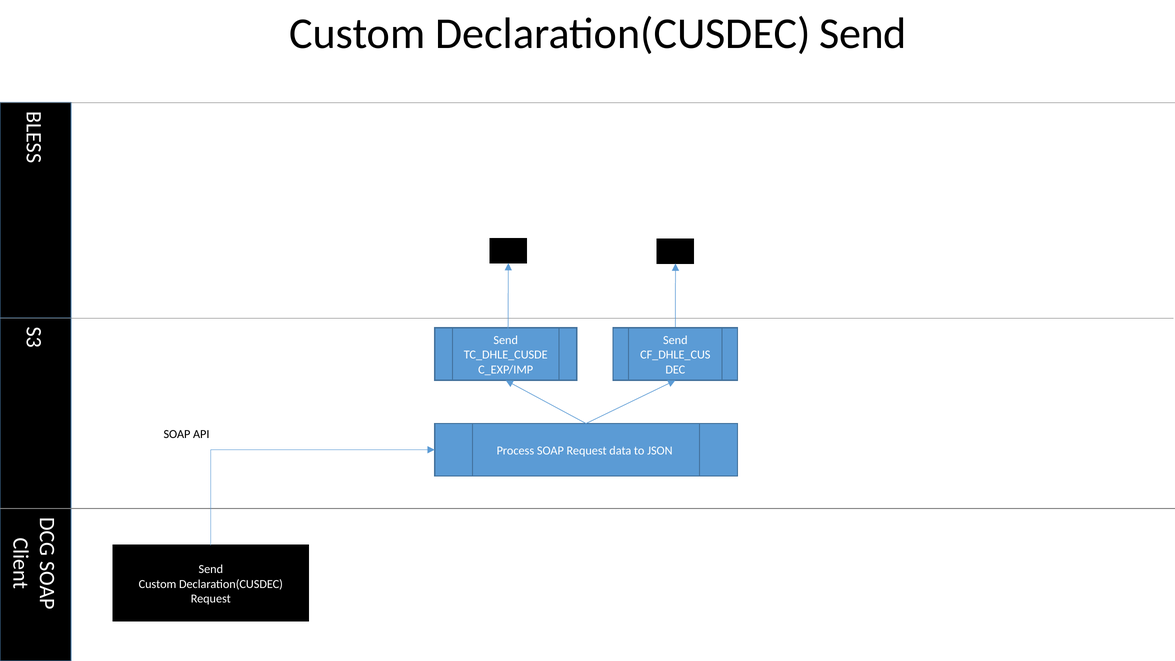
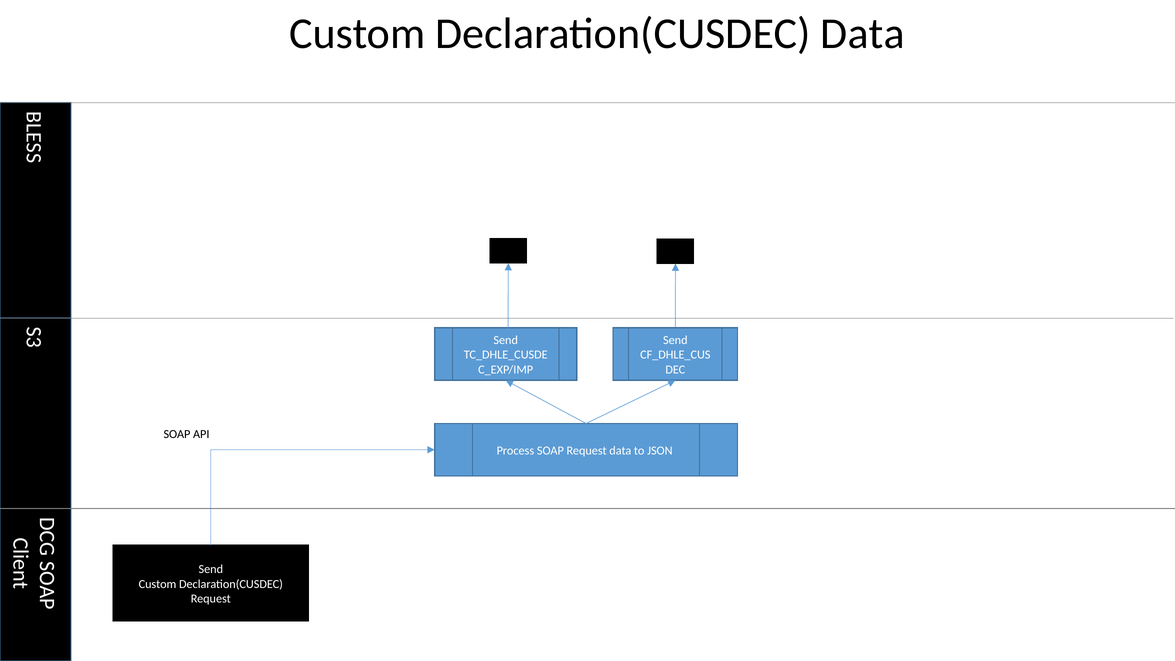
Declaration(CUSDEC Send: Send -> Data
